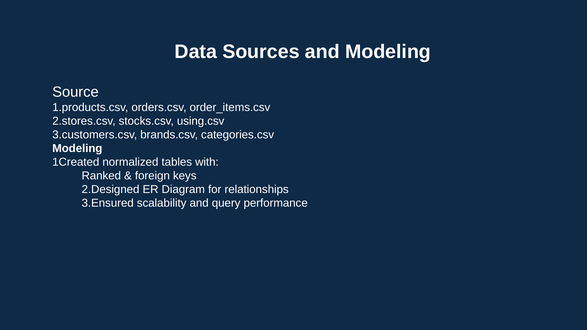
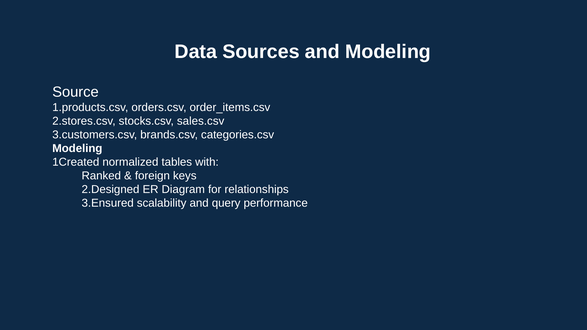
using.csv: using.csv -> sales.csv
